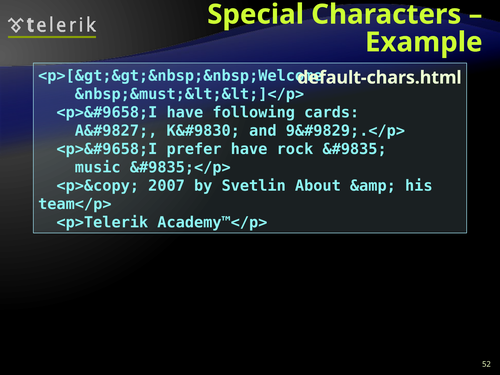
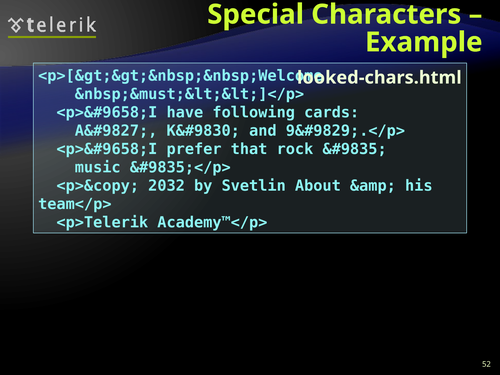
default-chars.html: default-chars.html -> looked-chars.html
prefer have: have -> that
2007: 2007 -> 2032
